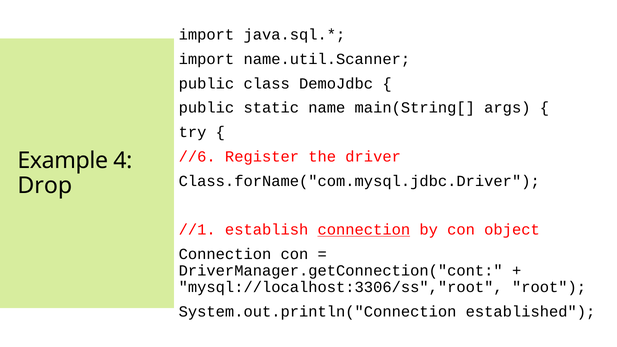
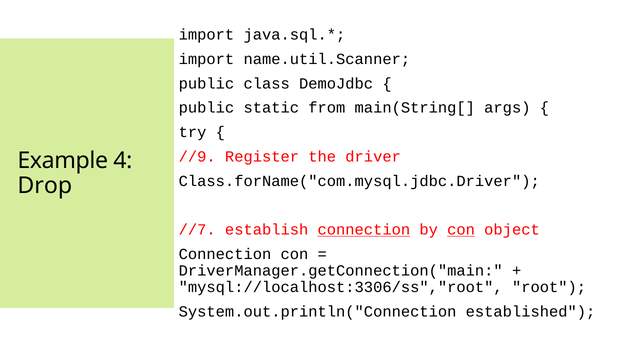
name: name -> from
//6: //6 -> //9
//1: //1 -> //7
con at (461, 230) underline: none -> present
DriverManager.getConnection("cont: DriverManager.getConnection("cont -> DriverManager.getConnection("main
